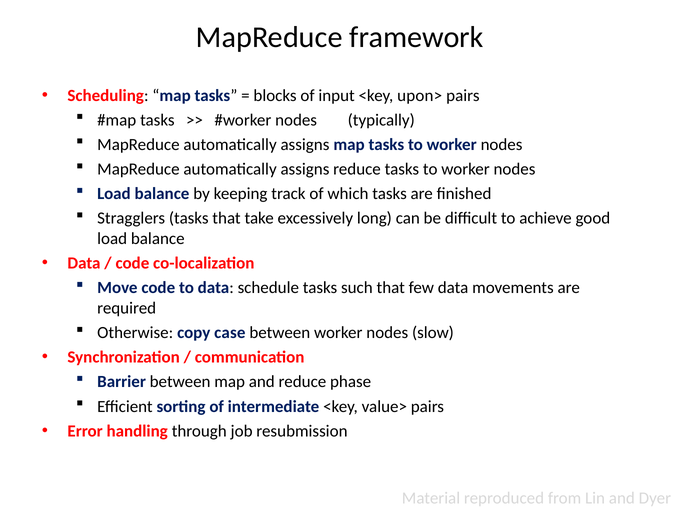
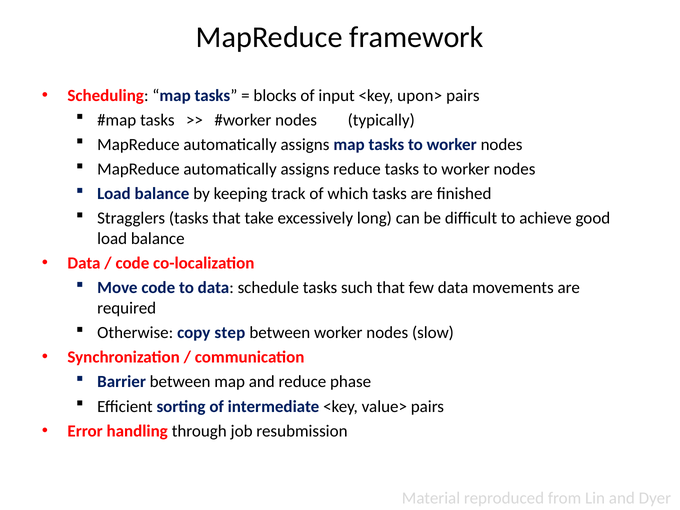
case: case -> step
